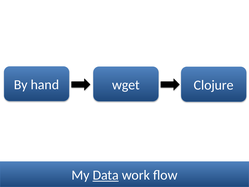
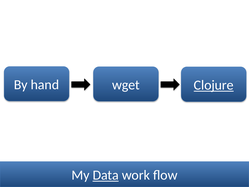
Clojure underline: none -> present
